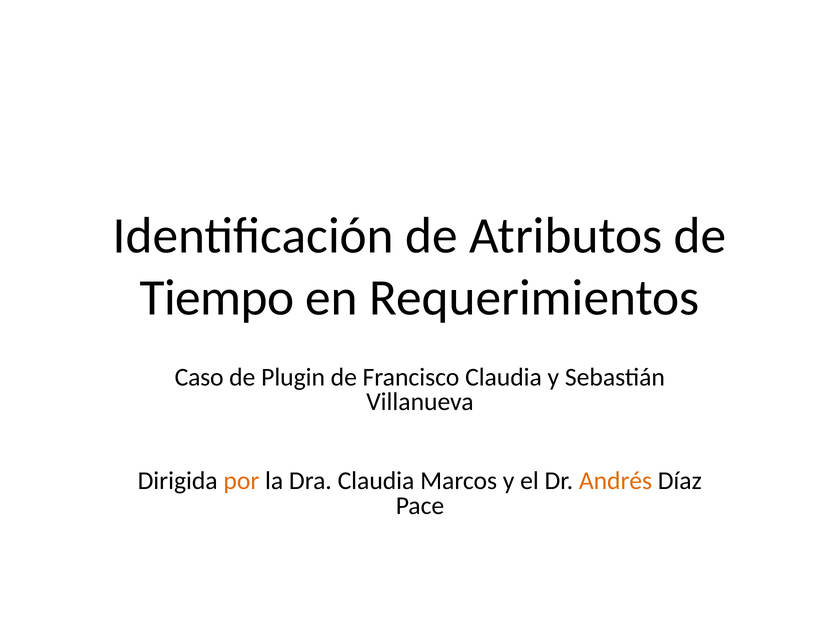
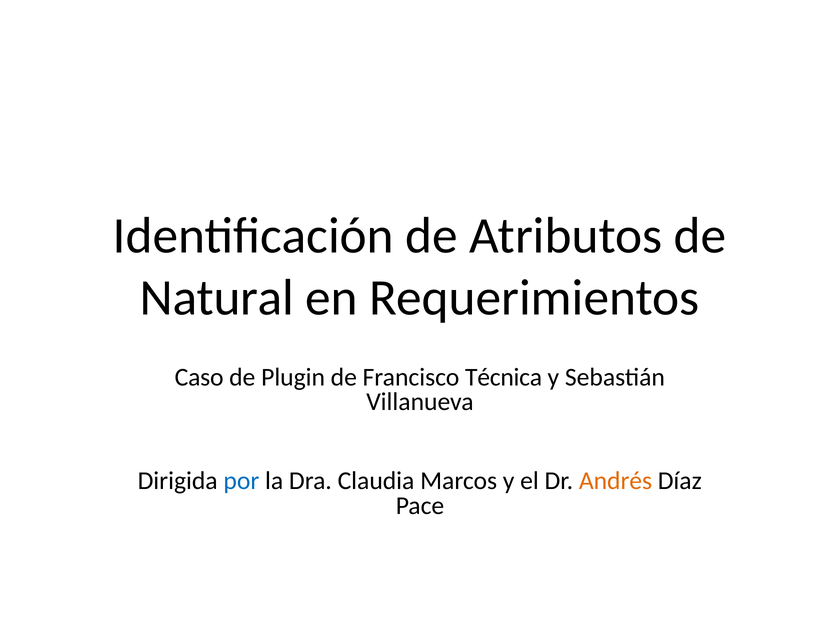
Tiempo: Tiempo -> Natural
Francisco Claudia: Claudia -> Técnica
por colour: orange -> blue
